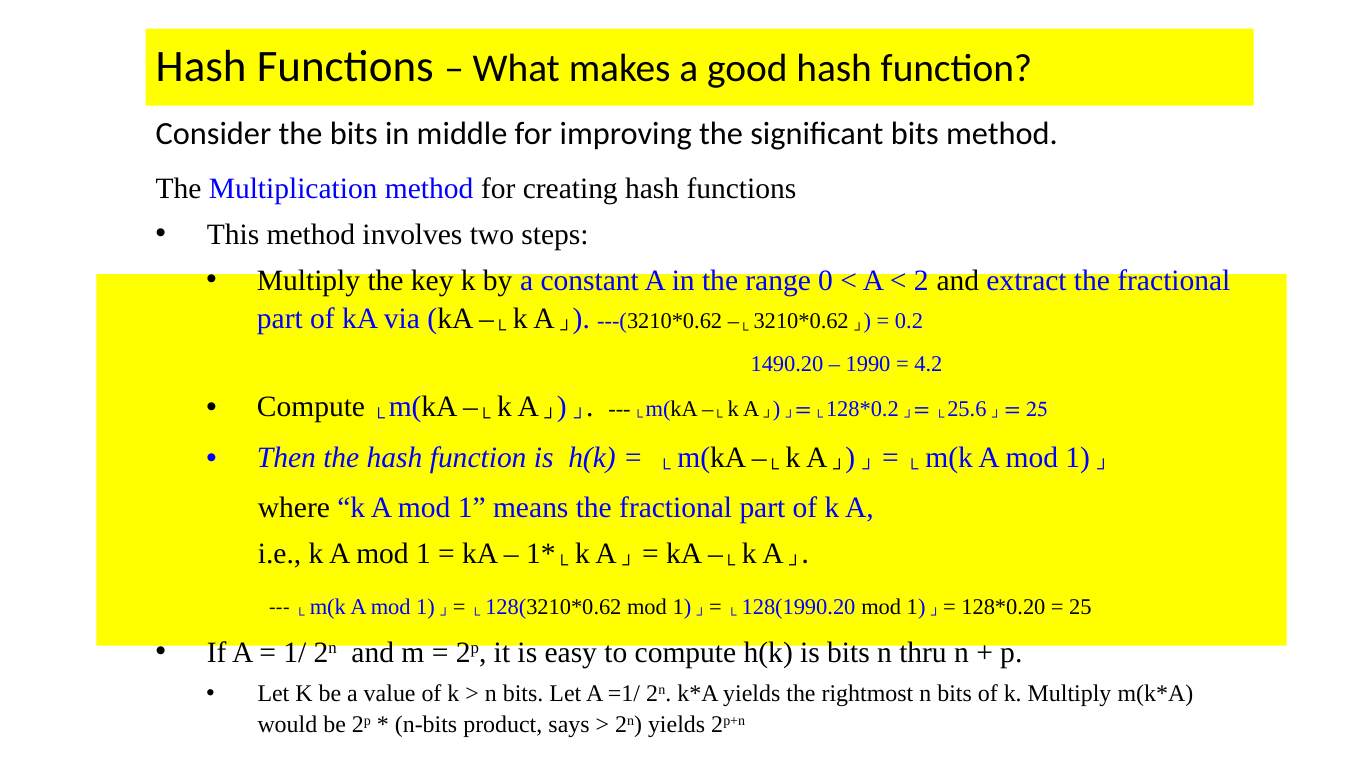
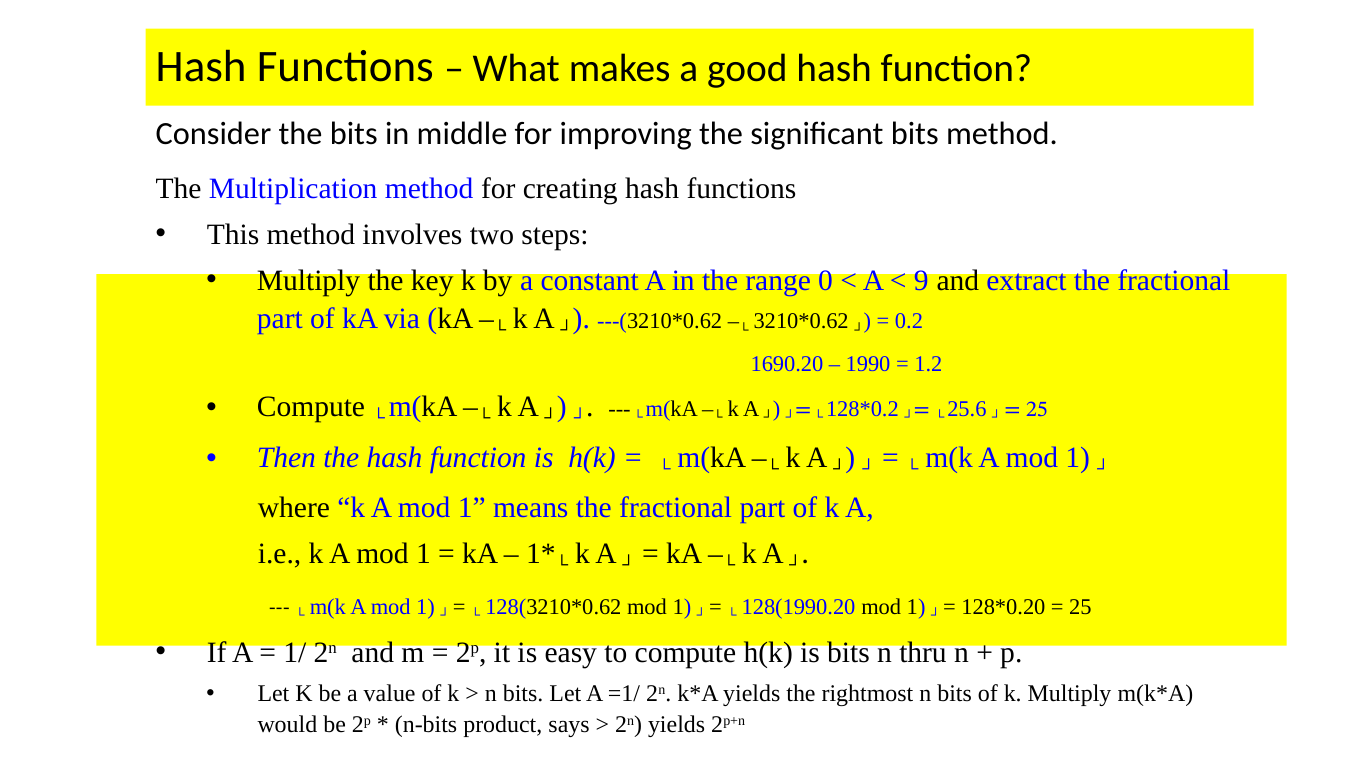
2: 2 -> 9
1490.20: 1490.20 -> 1690.20
4.2: 4.2 -> 1.2
